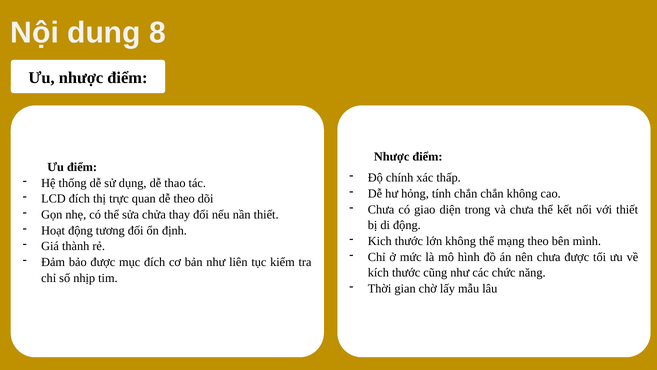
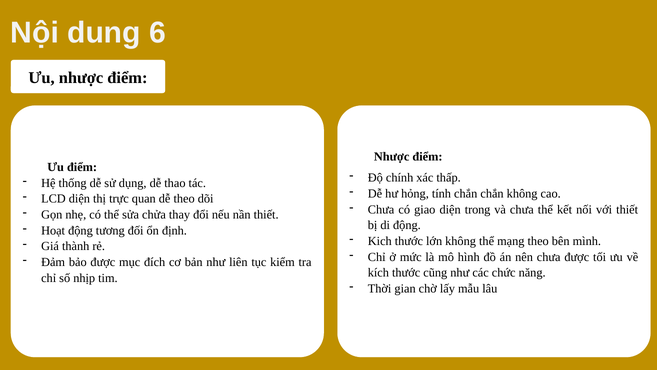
8: 8 -> 6
LCD đích: đích -> diện
